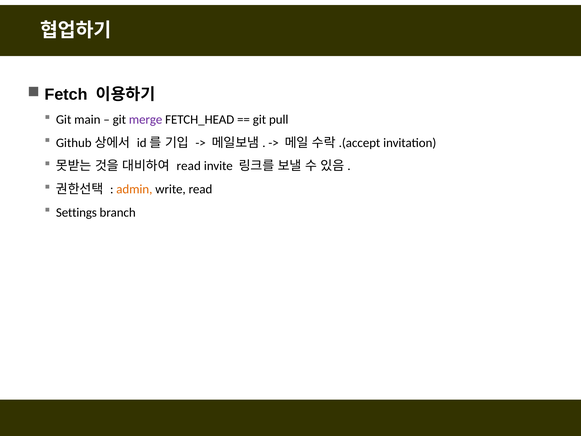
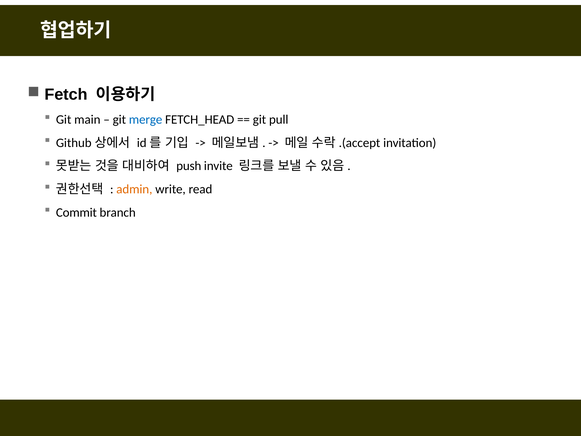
merge colour: purple -> blue
read at (189, 166): read -> push
Settings: Settings -> Commit
